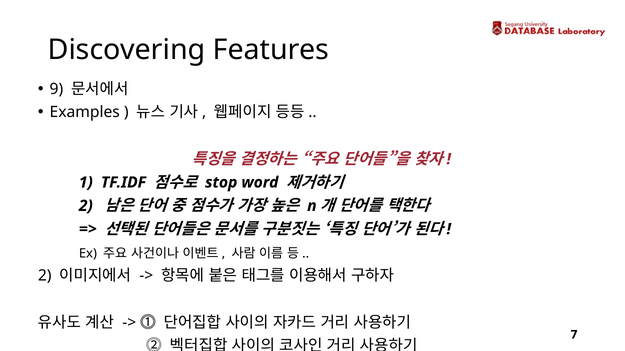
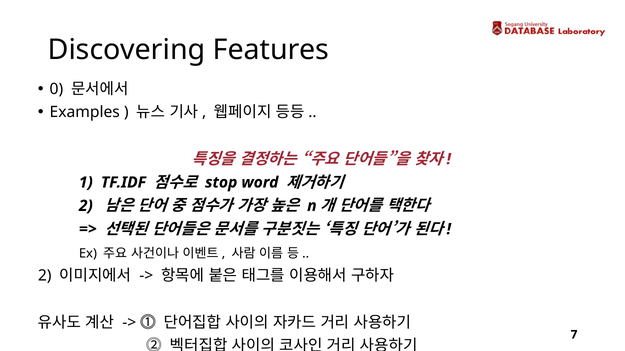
9: 9 -> 0
